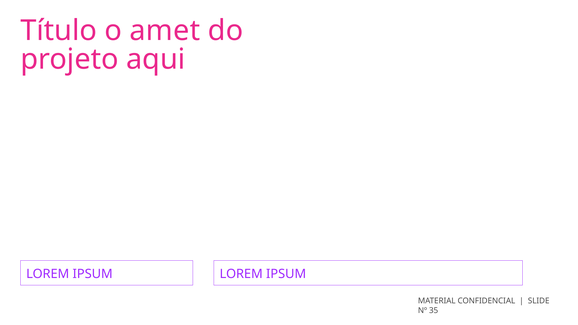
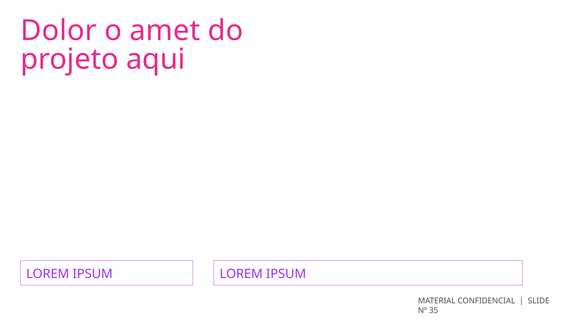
Título: Título -> Dolor
